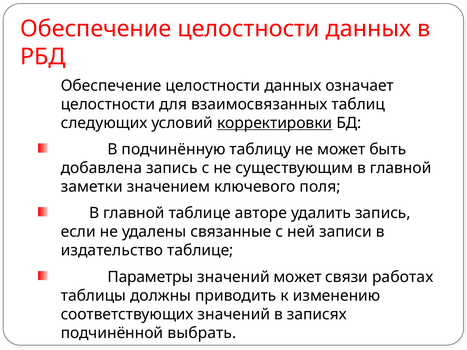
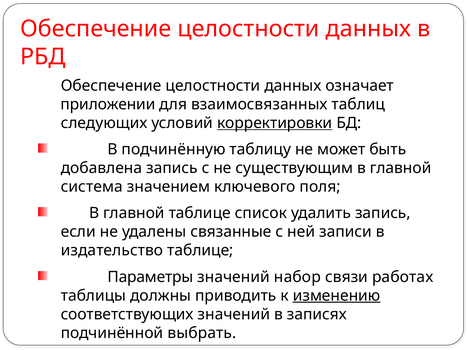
целостности at (108, 104): целостности -> приложении
заметки: заметки -> система
авторе: авторе -> список
значений может: может -> набор
изменению underline: none -> present
